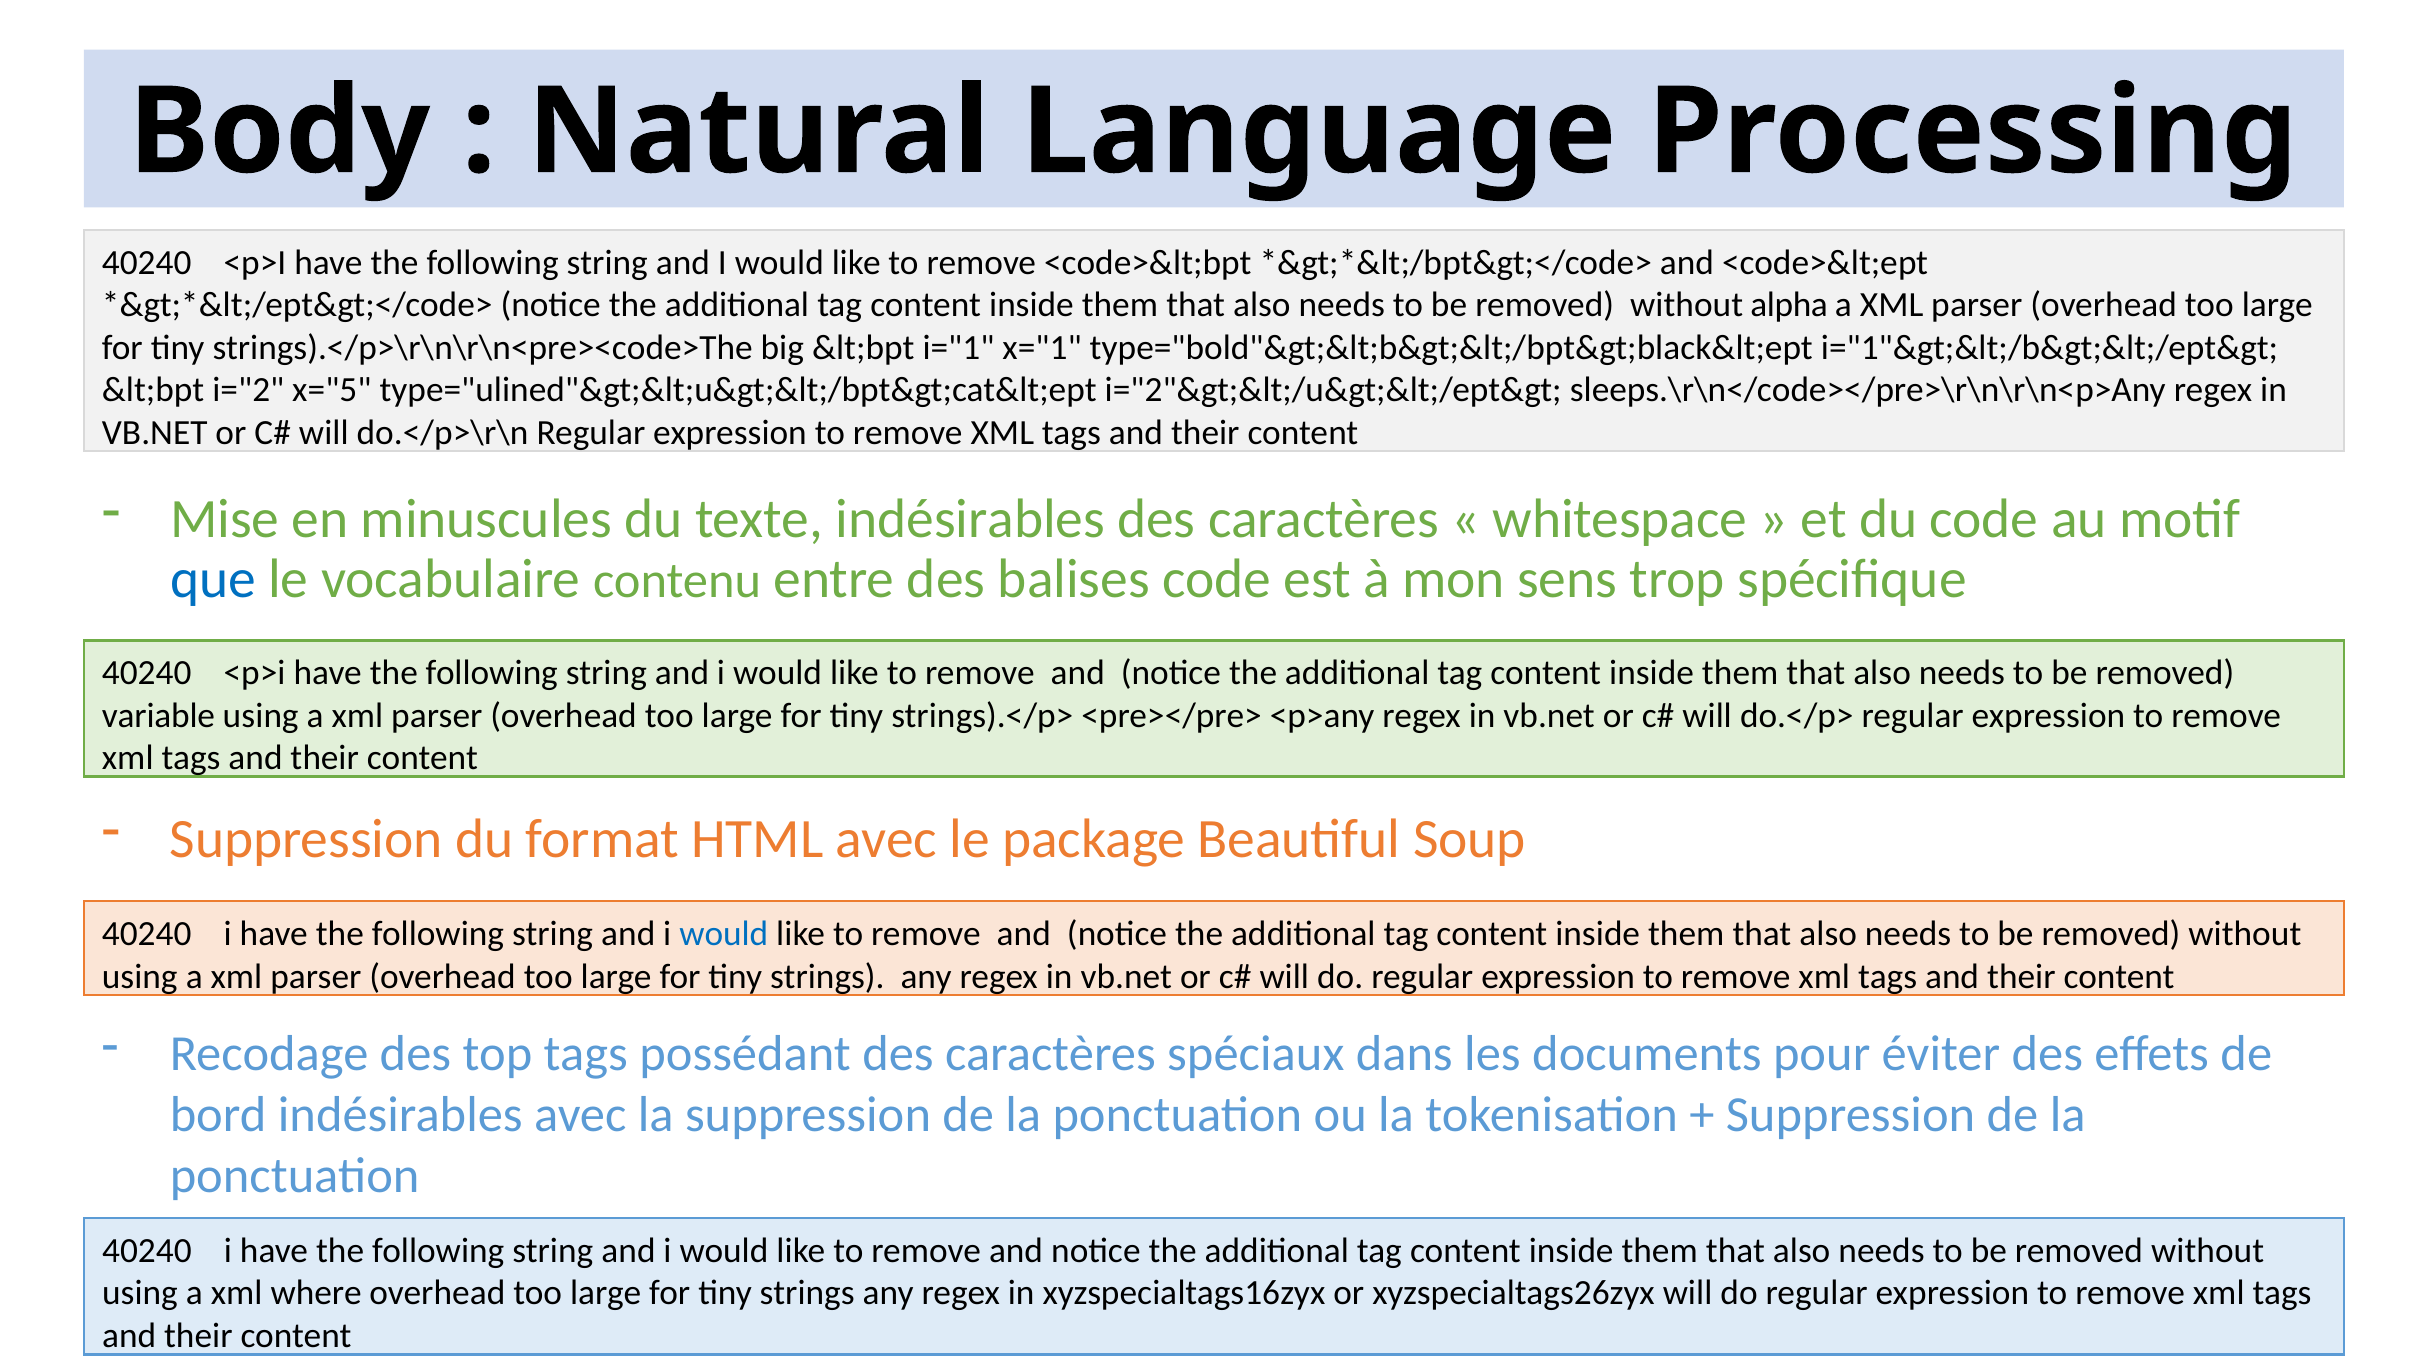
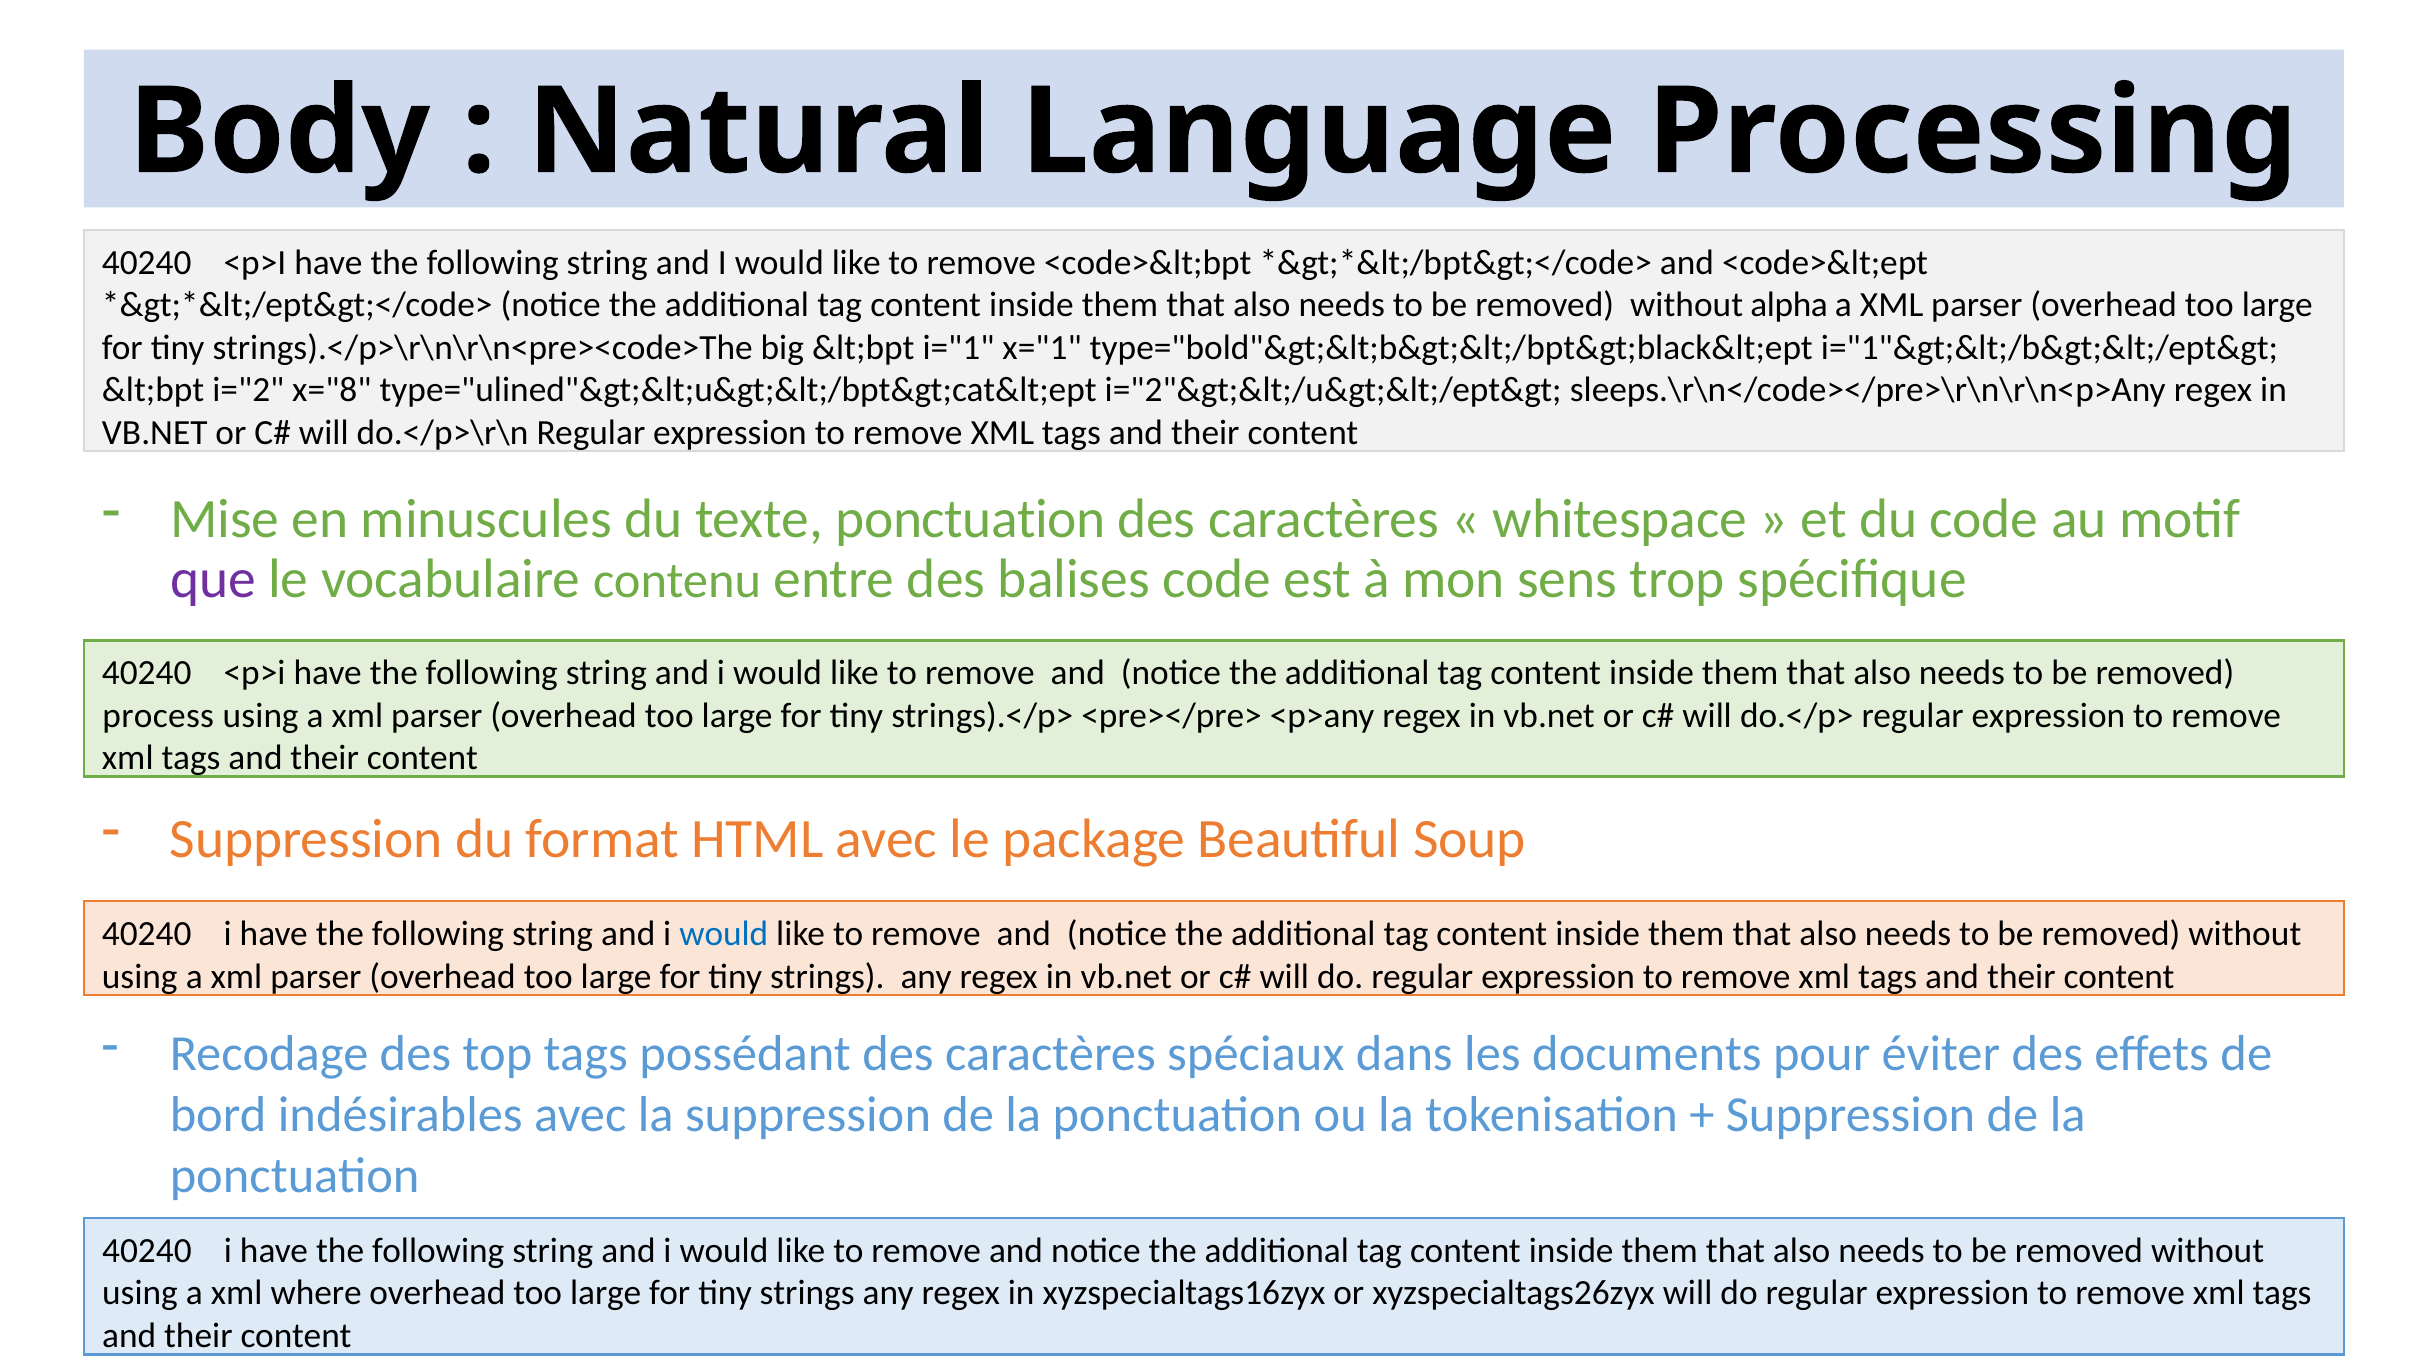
x="5: x="5 -> x="8
texte indésirables: indésirables -> ponctuation
que colour: blue -> purple
variable: variable -> process
